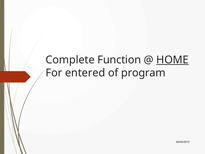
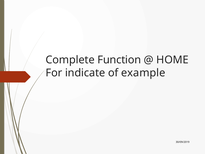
HOME underline: present -> none
entered: entered -> indicate
program: program -> example
